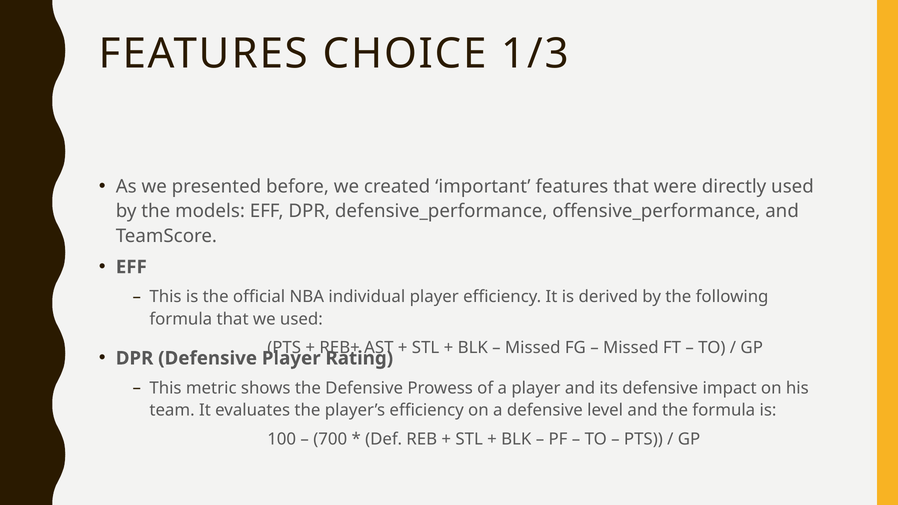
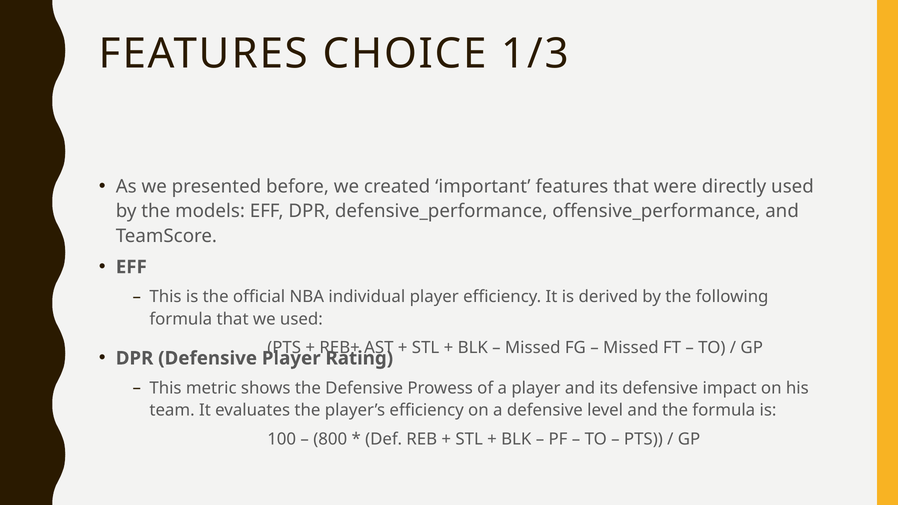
700: 700 -> 800
